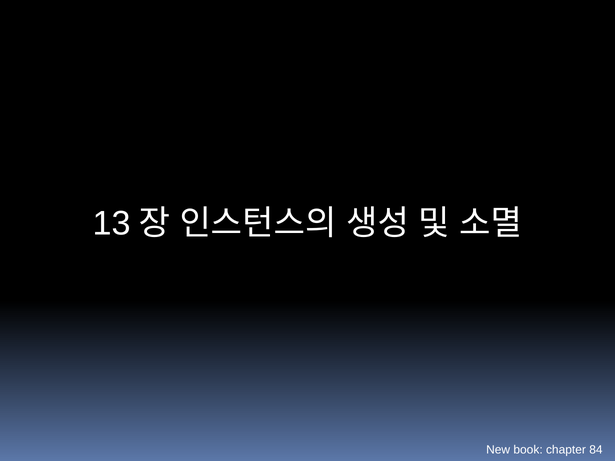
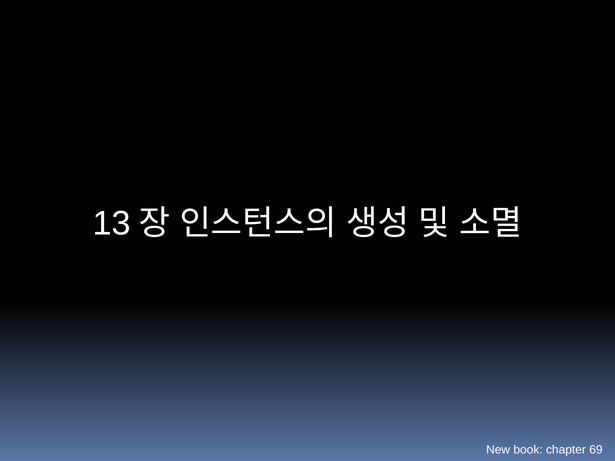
84: 84 -> 69
